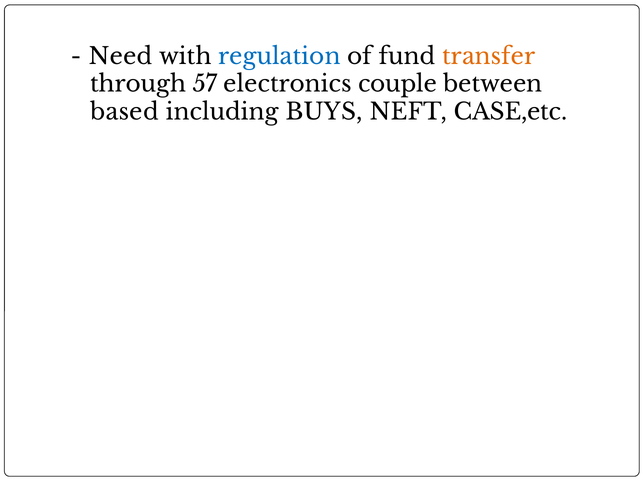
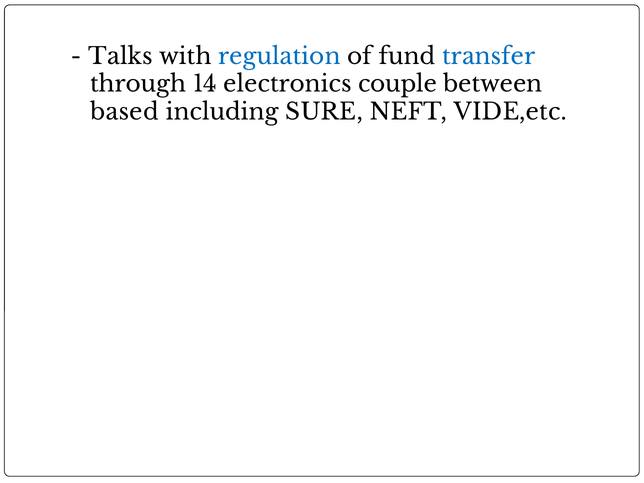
Need: Need -> Talks
transfer colour: orange -> blue
57: 57 -> 14
BUYS: BUYS -> SURE
CASE,etc: CASE,etc -> VIDE,etc
